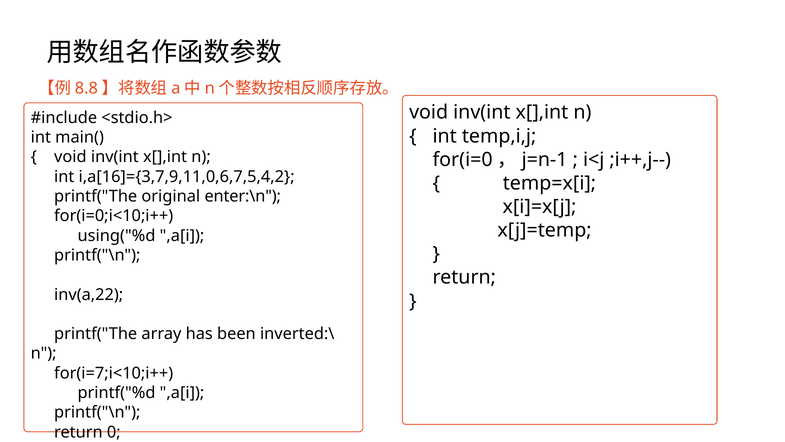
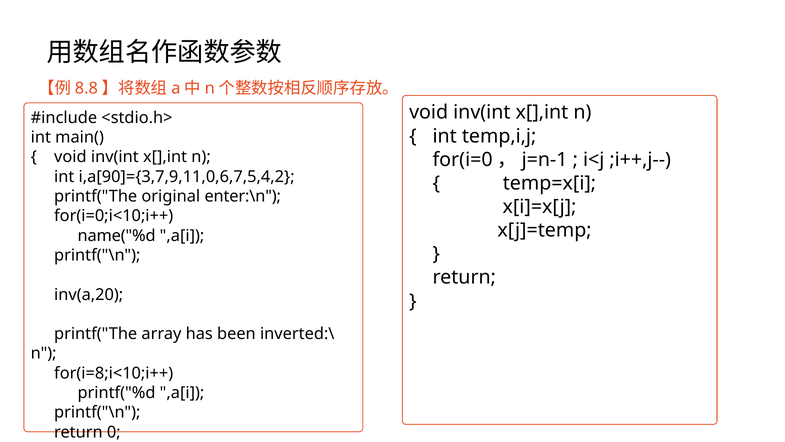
i,a[16]={3,7,9,11,0,6,7,5,4,2: i,a[16]={3,7,9,11,0,6,7,5,4,2 -> i,a[90]={3,7,9,11,0,6,7,5,4,2
using("%d: using("%d -> name("%d
inv(a,22: inv(a,22 -> inv(a,20
for(i=7;i<10;i++: for(i=7;i<10;i++ -> for(i=8;i<10;i++
